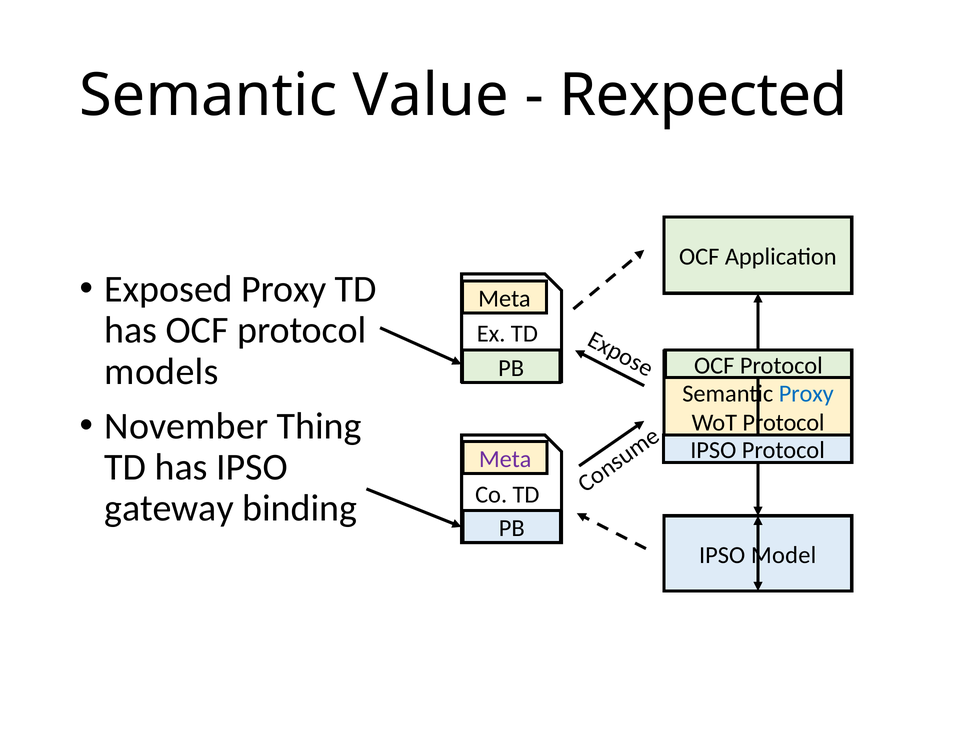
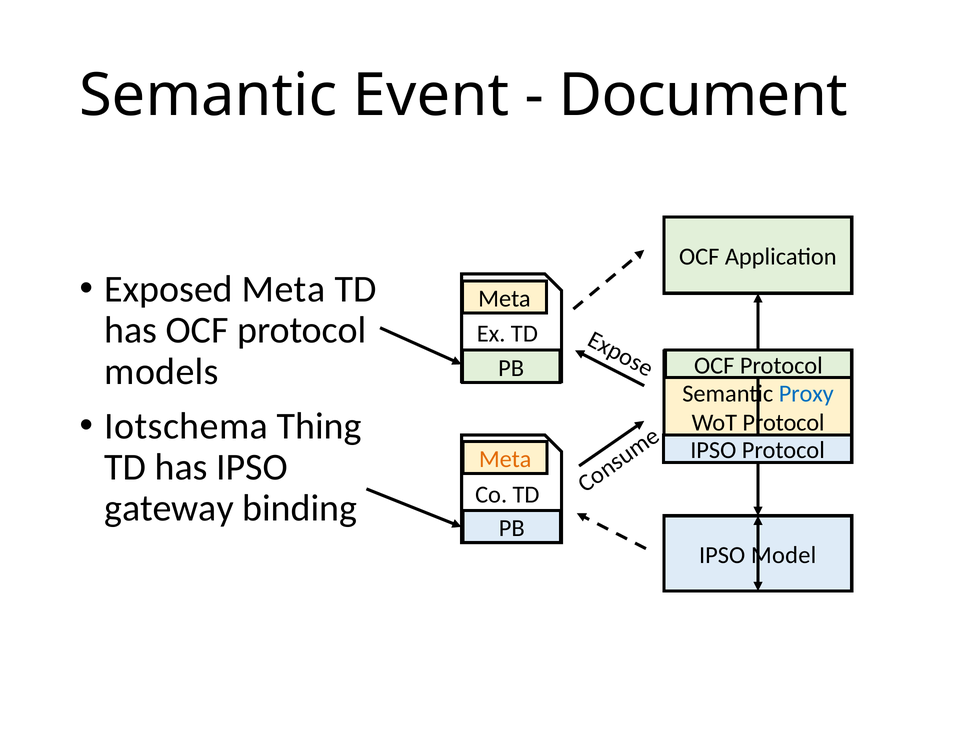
Value: Value -> Event
Rexpected: Rexpected -> Document
Exposed Proxy: Proxy -> Meta
November: November -> Iotschema
Meta at (505, 459) colour: purple -> orange
